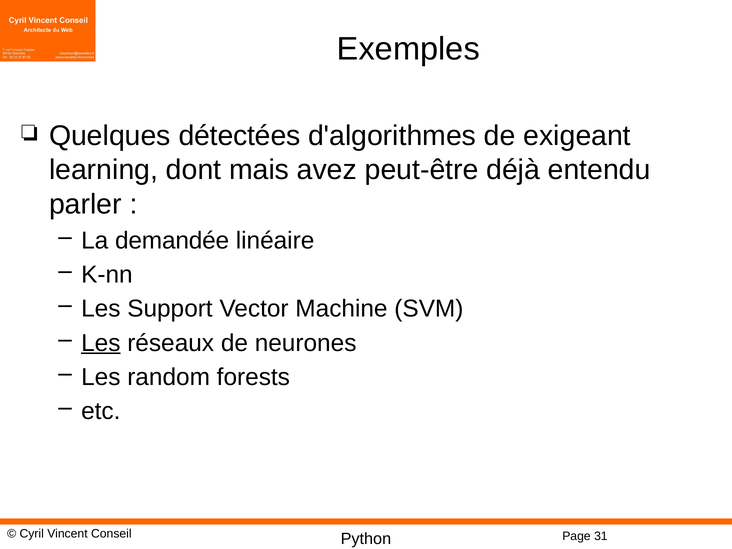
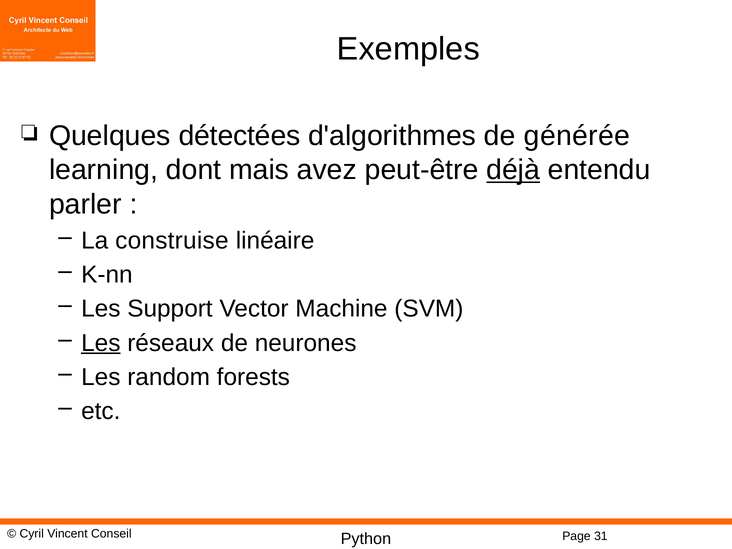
exigeant: exigeant -> générée
déjà underline: none -> present
demandée: demandée -> construise
